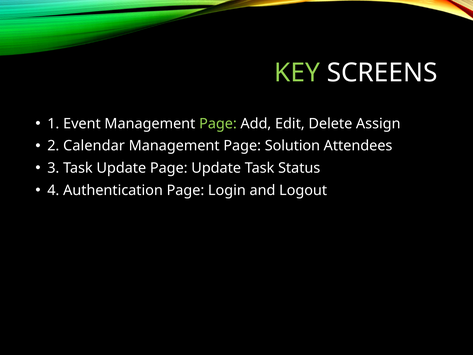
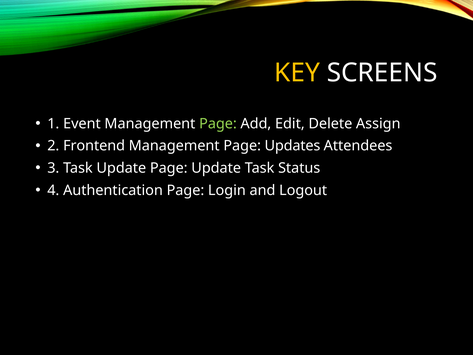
KEY colour: light green -> yellow
Calendar: Calendar -> Frontend
Solution: Solution -> Updates
